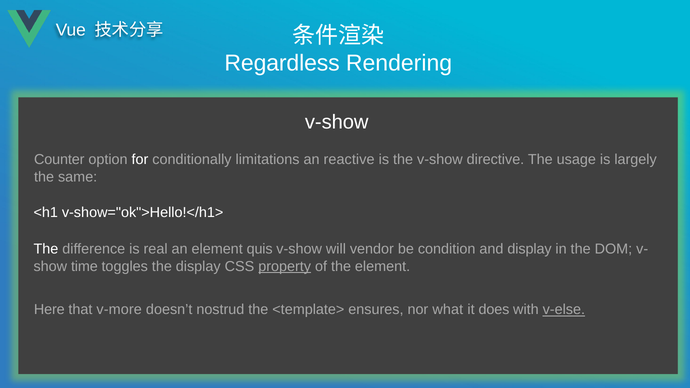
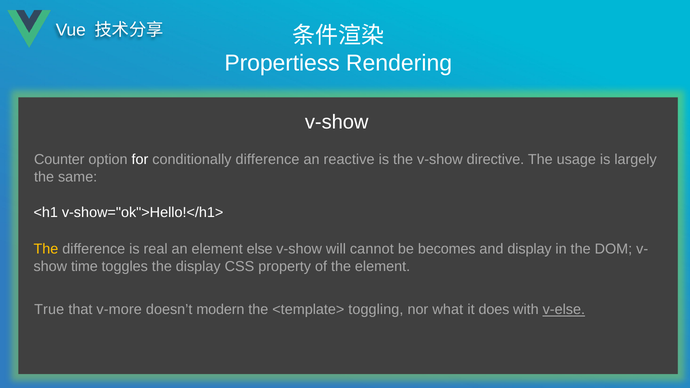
Regardless: Regardless -> Propertiess
conditionally limitations: limitations -> difference
The at (46, 249) colour: white -> yellow
quis: quis -> else
vendor: vendor -> cannot
condition: condition -> becomes
property underline: present -> none
Here: Here -> True
nostrud: nostrud -> modern
ensures: ensures -> toggling
